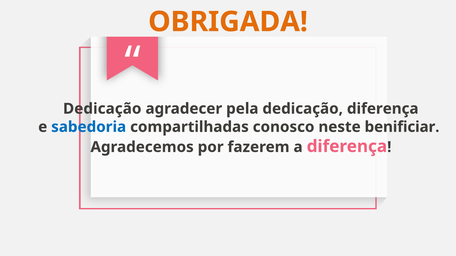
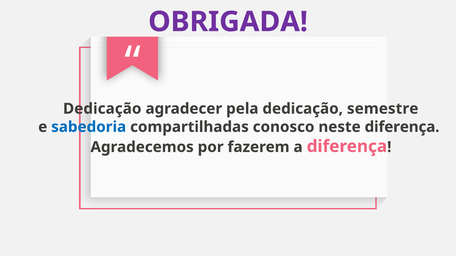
OBRIGADA colour: orange -> purple
dedicação diferença: diferença -> semestre
neste benificiar: benificiar -> diferença
